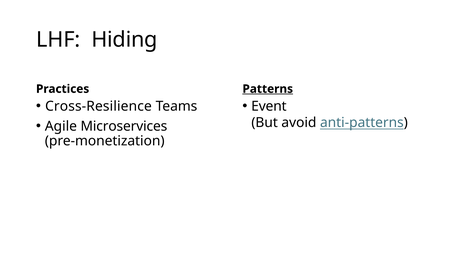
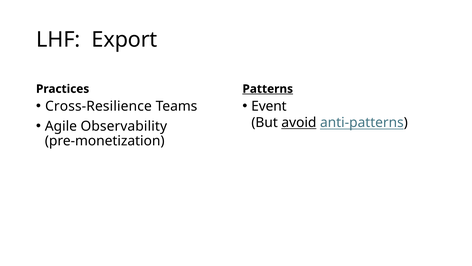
Hiding: Hiding -> Export
avoid underline: none -> present
Microservices: Microservices -> Observability
